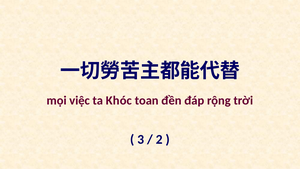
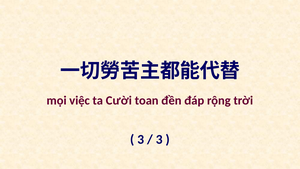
Khóc: Khóc -> Cười
2 at (159, 139): 2 -> 3
